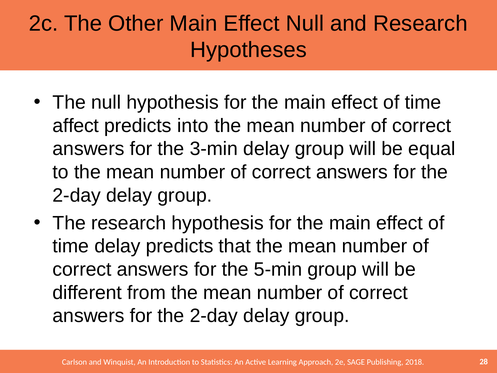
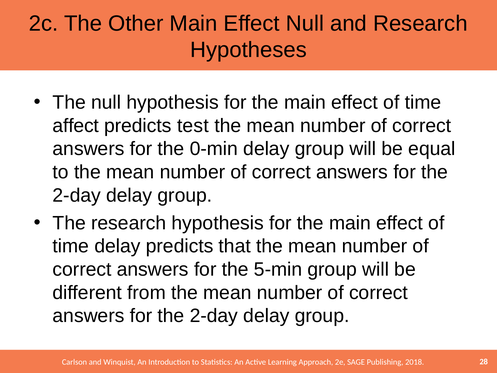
into: into -> test
3-min: 3-min -> 0-min
